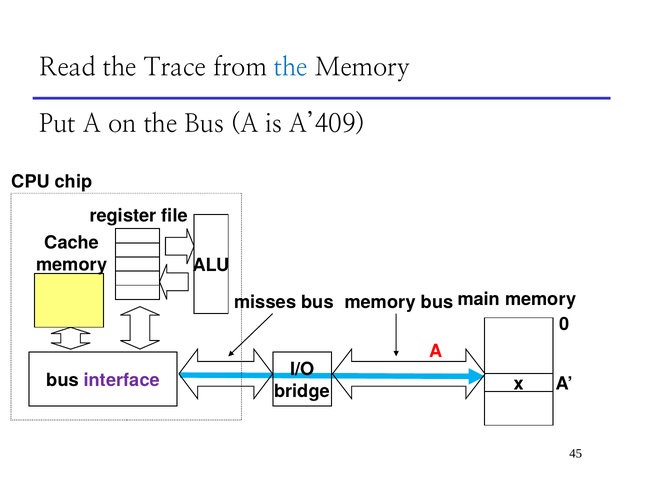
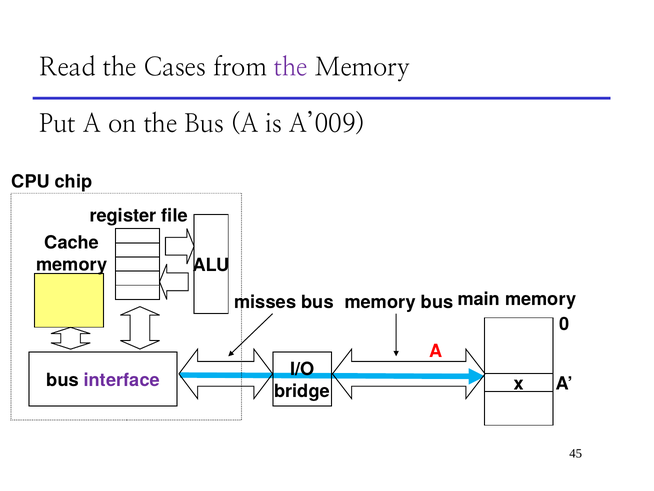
Trace: Trace -> Cases
the at (291, 67) colour: blue -> purple
A’409: A’409 -> A’009
